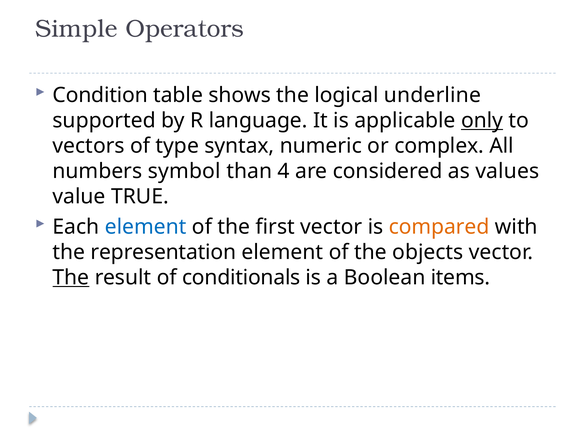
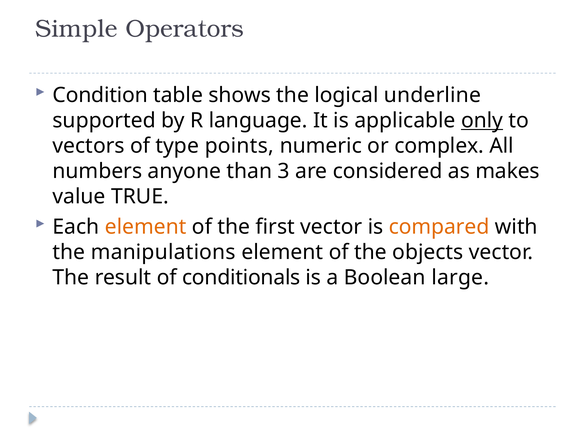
syntax: syntax -> points
symbol: symbol -> anyone
4: 4 -> 3
values: values -> makes
element at (146, 227) colour: blue -> orange
representation: representation -> manipulations
The at (71, 277) underline: present -> none
items: items -> large
